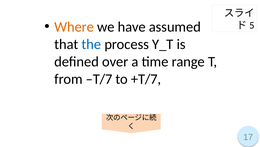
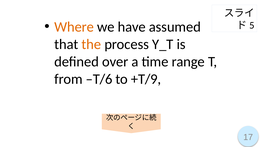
the colour: blue -> orange
T/7: T/7 -> T/6
+T/7: +T/7 -> +T/9
